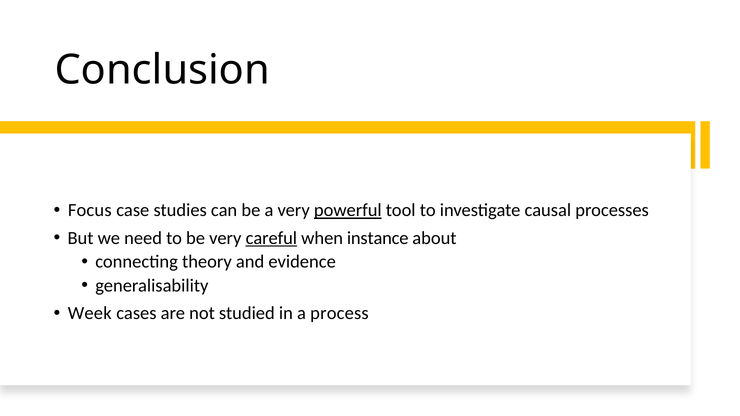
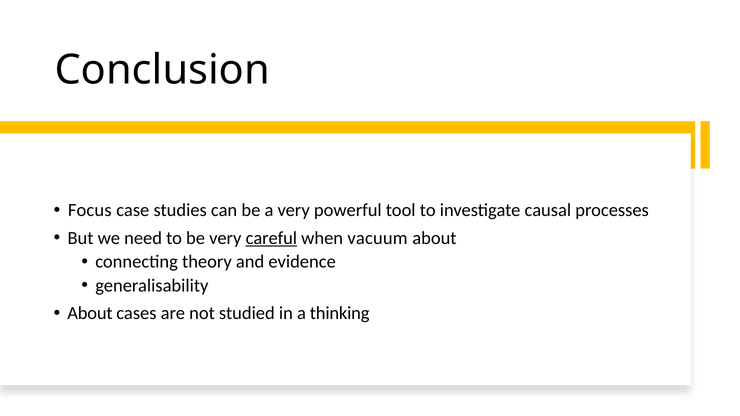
powerful underline: present -> none
instance: instance -> vacuum
Week at (90, 313): Week -> About
process: process -> thinking
